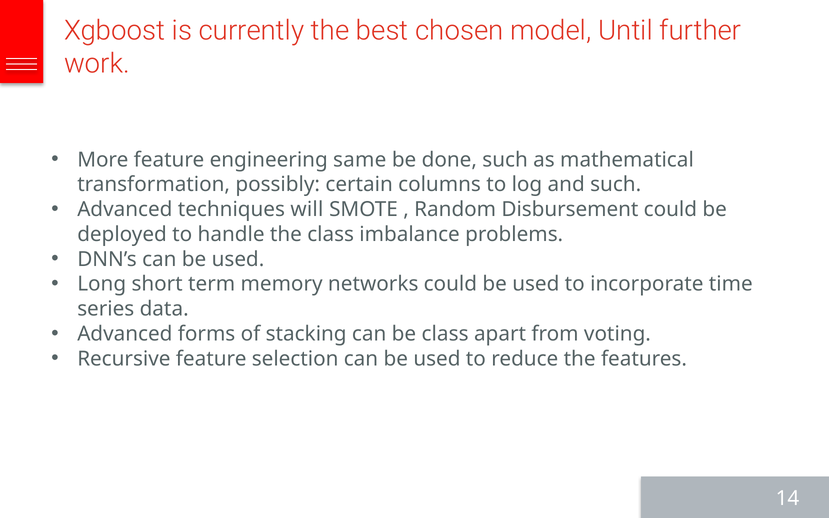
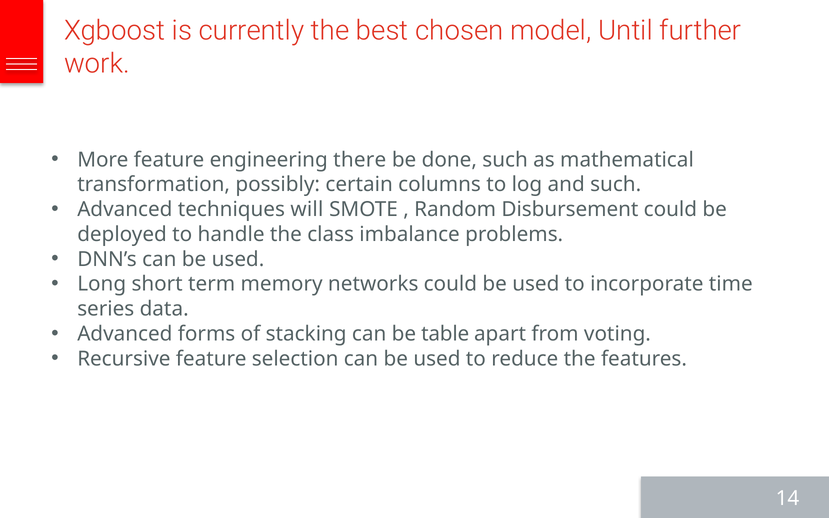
same: same -> there
be class: class -> table
